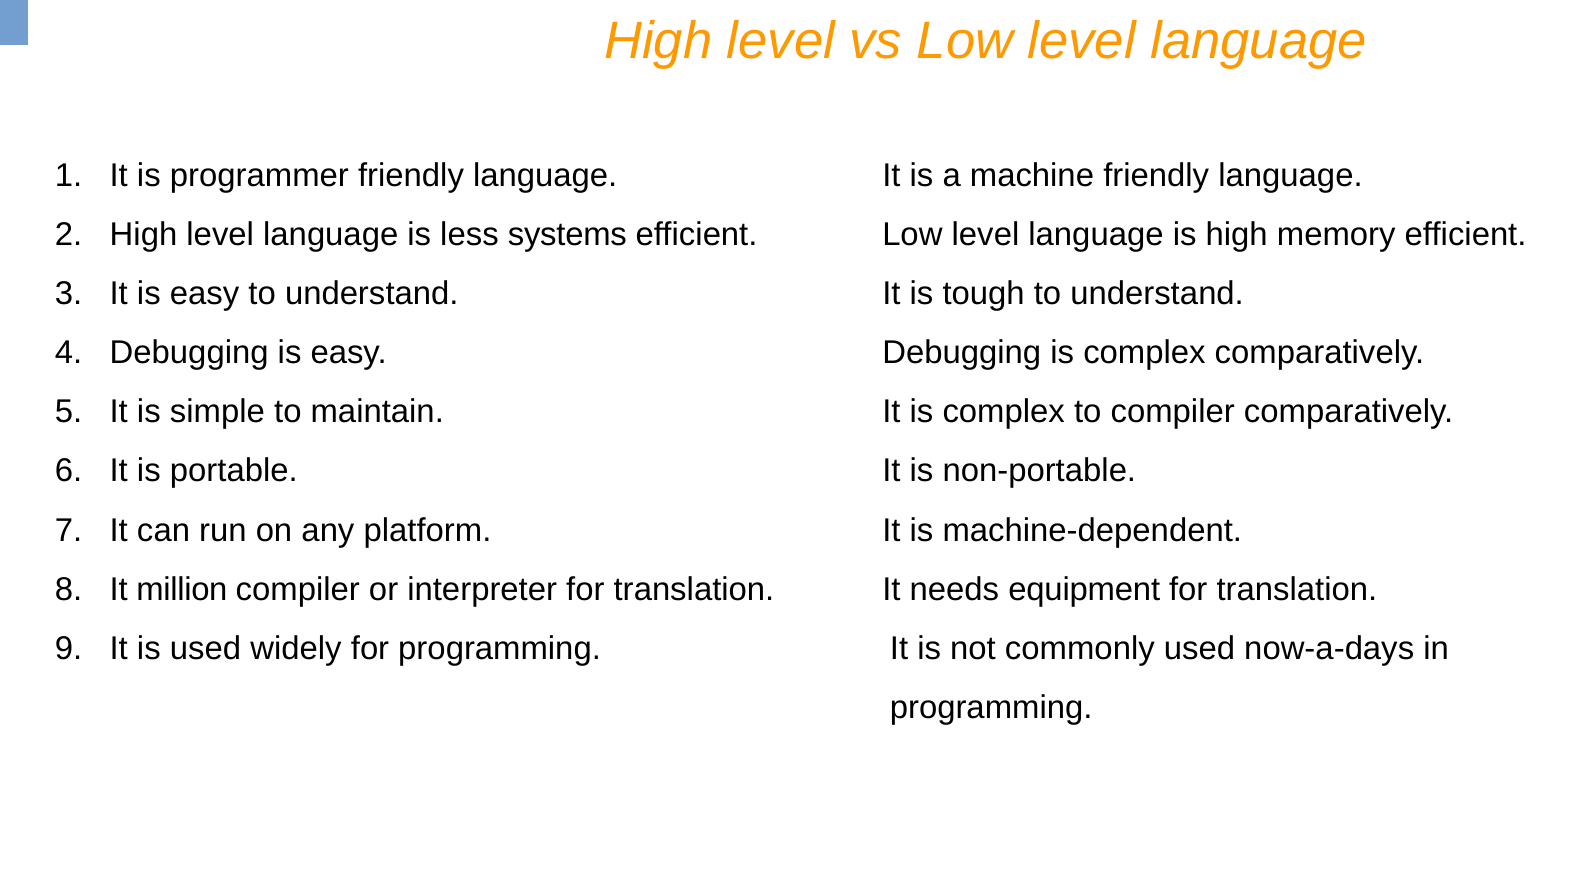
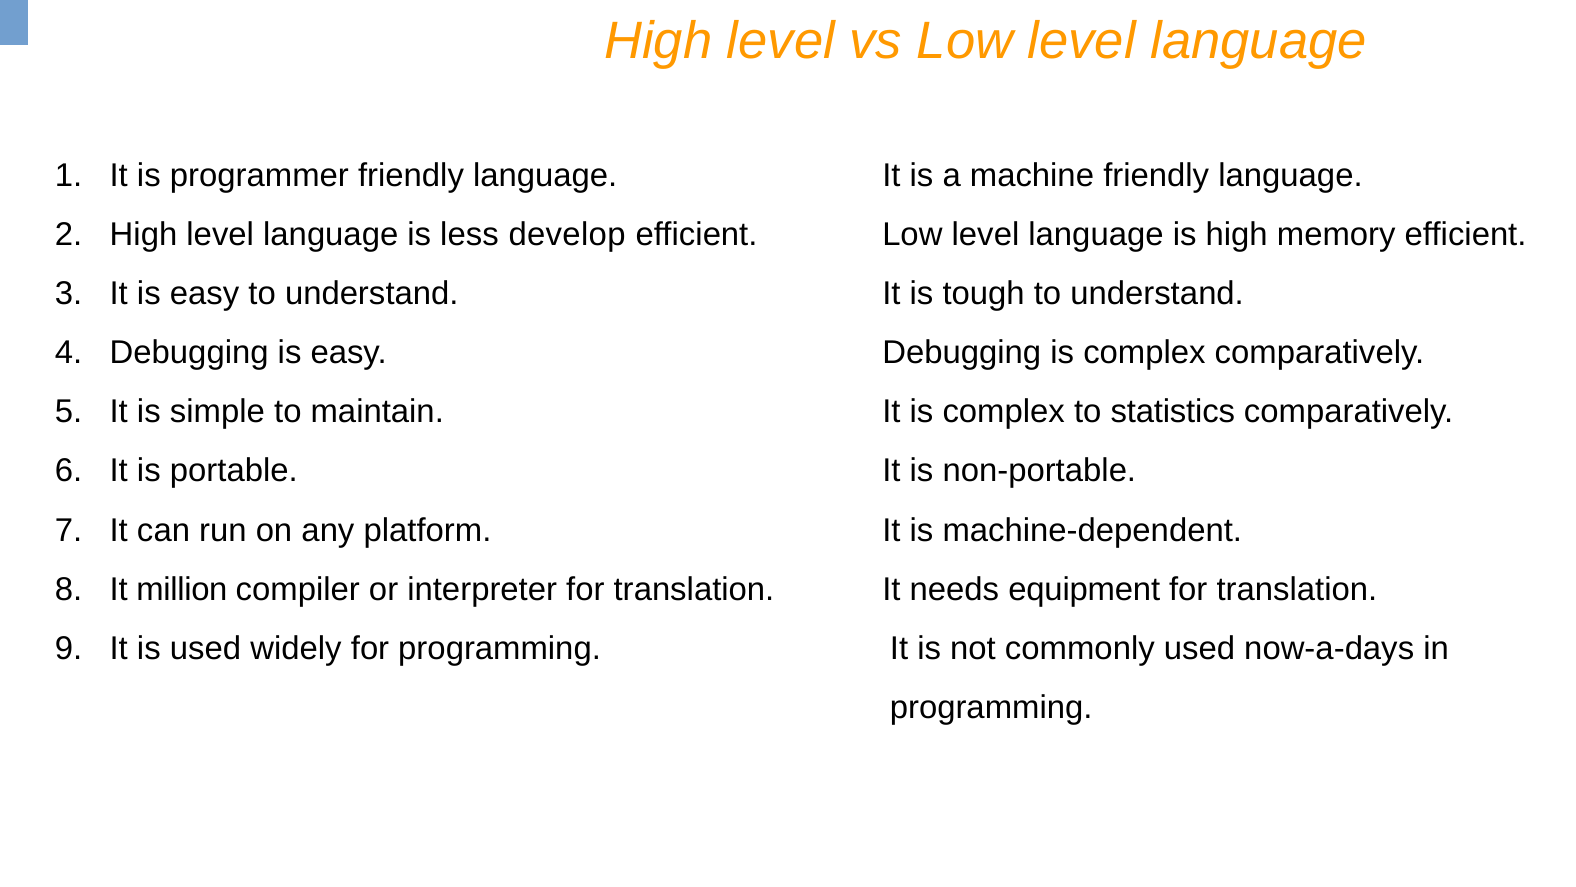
systems: systems -> develop
to compiler: compiler -> statistics
